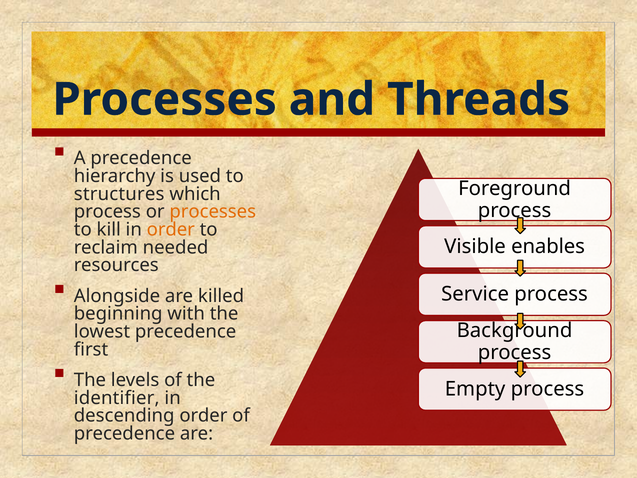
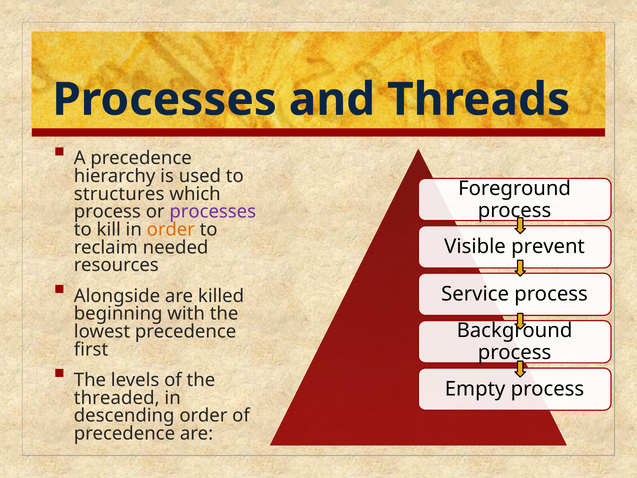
processes at (213, 212) colour: orange -> purple
enables: enables -> prevent
identifier: identifier -> threaded
